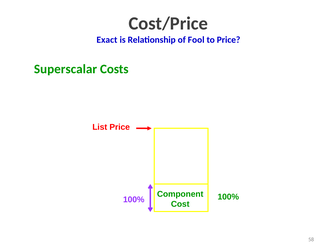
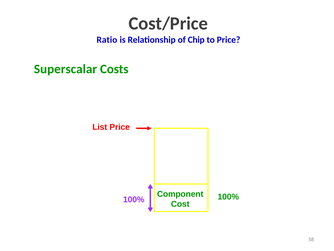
Exact: Exact -> Ratio
Fool: Fool -> Chip
